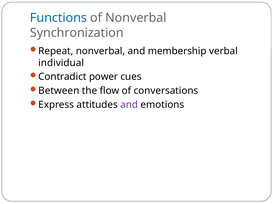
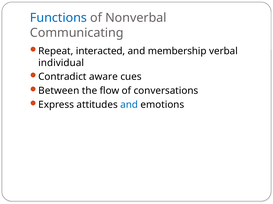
Synchronization: Synchronization -> Communicating
Repeat nonverbal: nonverbal -> interacted
power: power -> aware
and at (129, 105) colour: purple -> blue
